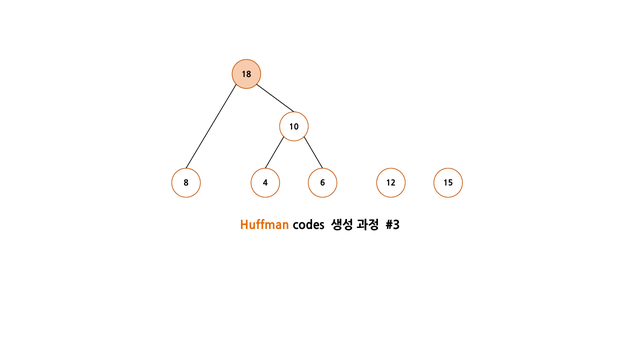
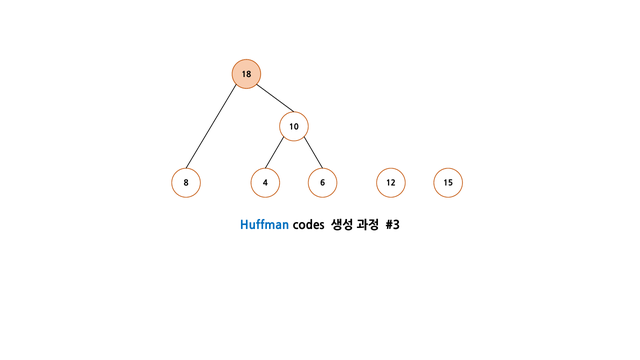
Huffman colour: orange -> blue
